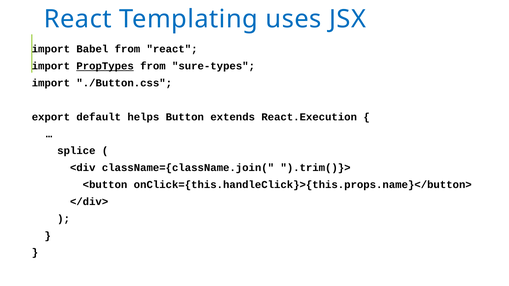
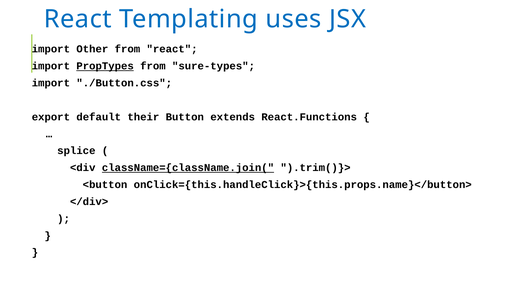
Babel: Babel -> Other
helps: helps -> their
React.Execution: React.Execution -> React.Functions
className={className.join( underline: none -> present
